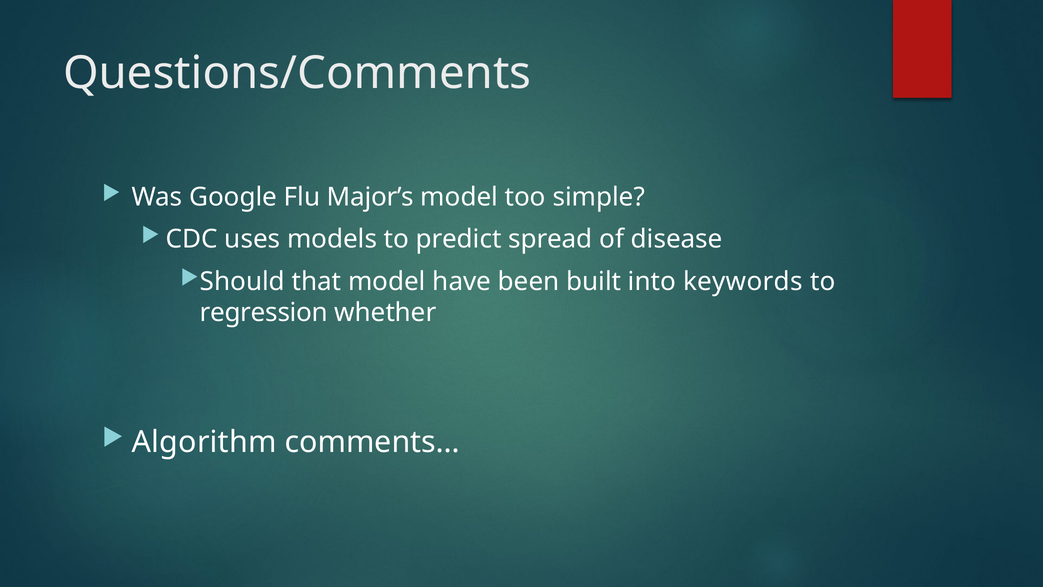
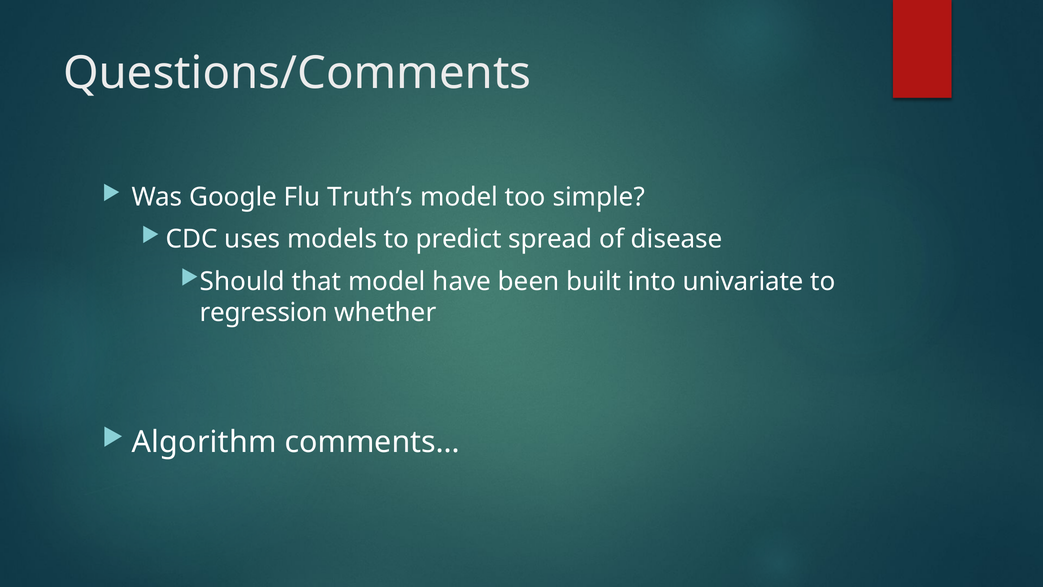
Major’s: Major’s -> Truth’s
keywords: keywords -> univariate
